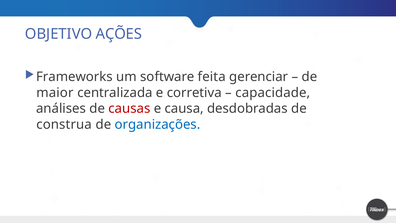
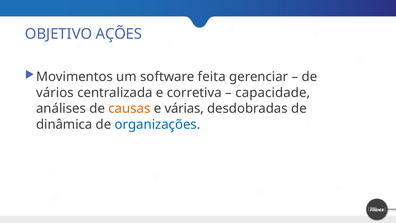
Frameworks: Frameworks -> Movimentos
maior: maior -> vários
causas colour: red -> orange
causa: causa -> várias
construa: construa -> dinâmica
